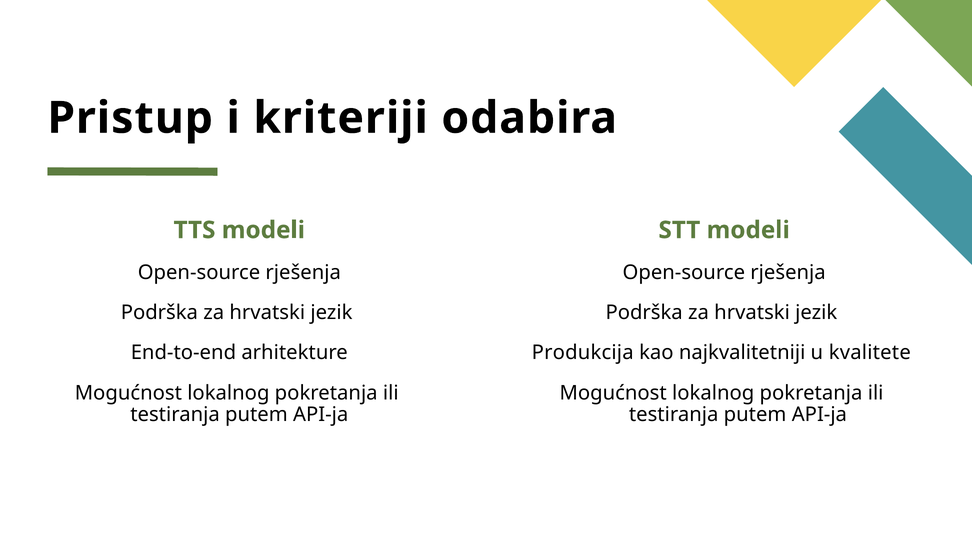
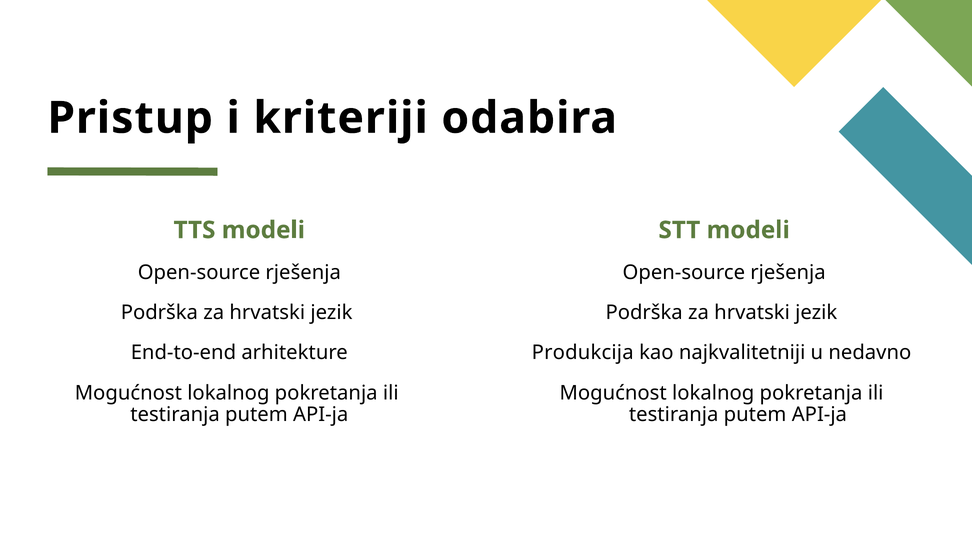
kvalitete: kvalitete -> nedavno
